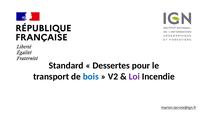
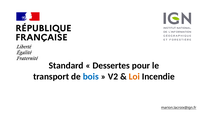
Loi colour: purple -> orange
